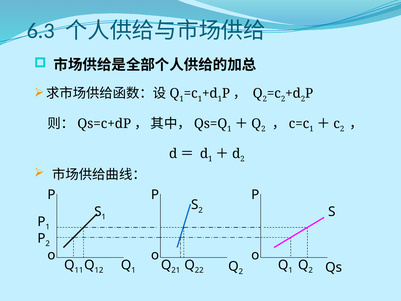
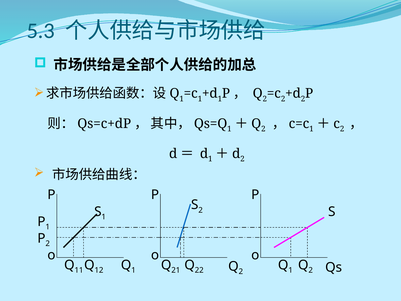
6.3: 6.3 -> 5.3
